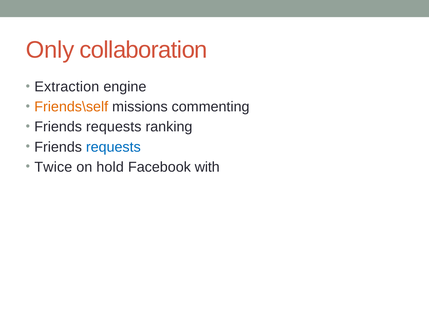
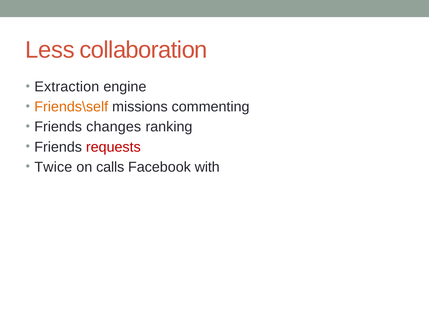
Only: Only -> Less
requests at (114, 127): requests -> changes
requests at (113, 147) colour: blue -> red
hold: hold -> calls
